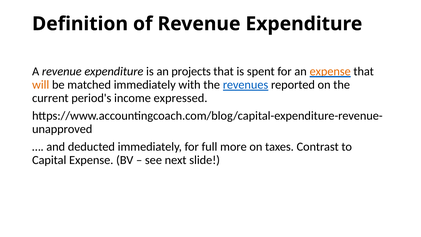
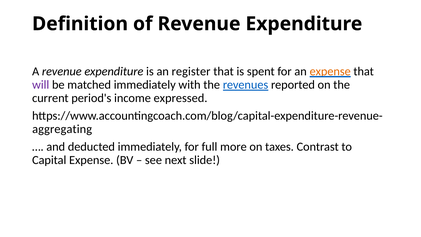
projects: projects -> register
will colour: orange -> purple
unapproved: unapproved -> aggregating
